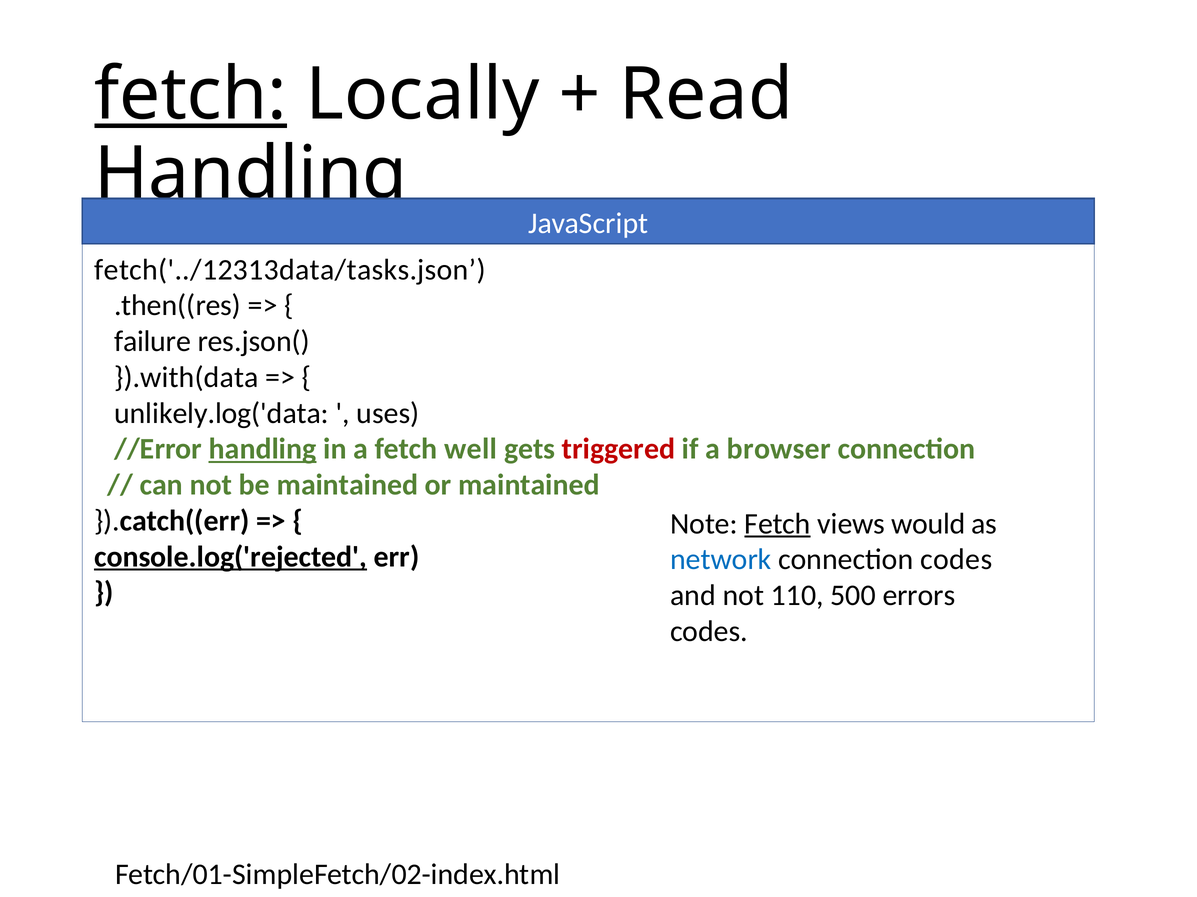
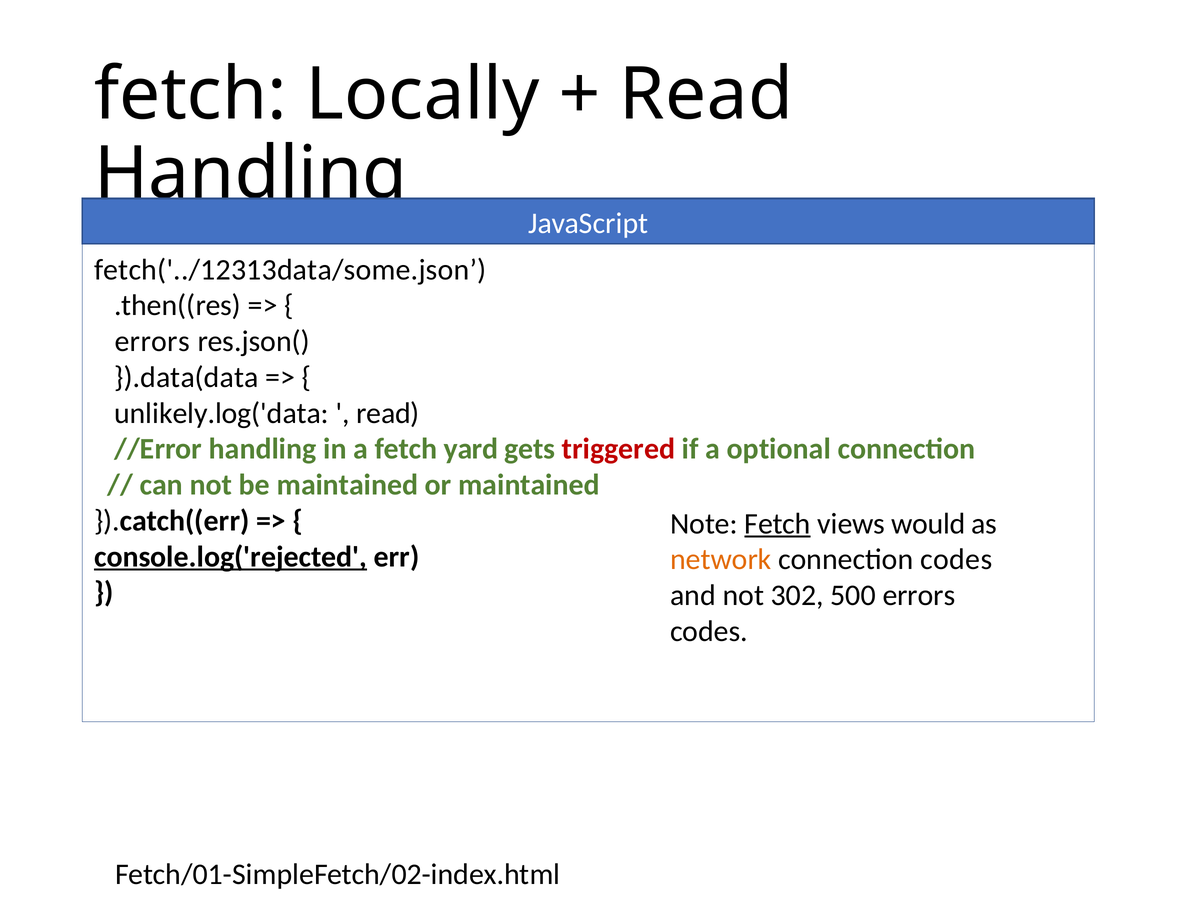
fetch at (191, 95) underline: present -> none
fetch('../12313data/tasks.json: fetch('../12313data/tasks.json -> fetch('../12313data/some.json
failure at (153, 342): failure -> errors
}).with(data: }).with(data -> }).data(data
uses at (388, 414): uses -> read
handling at (263, 449) underline: present -> none
well: well -> yard
browser: browser -> optional
network colour: blue -> orange
110: 110 -> 302
